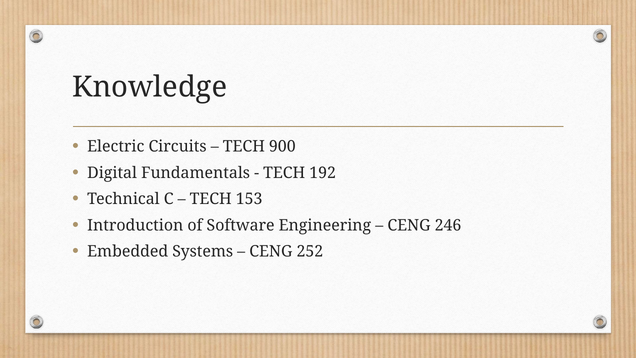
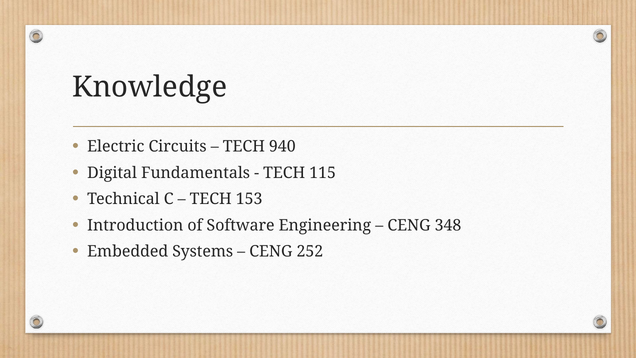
900: 900 -> 940
192: 192 -> 115
246: 246 -> 348
